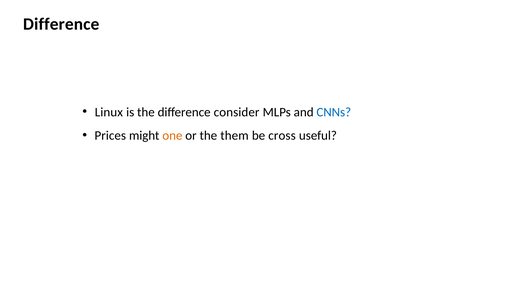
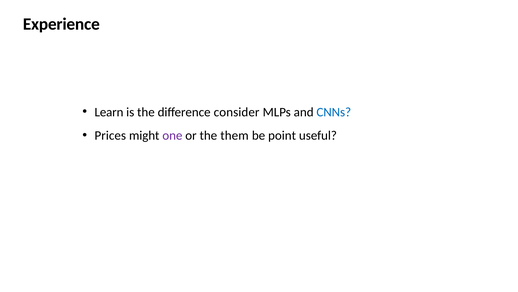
Difference at (61, 24): Difference -> Experience
Linux: Linux -> Learn
one colour: orange -> purple
cross: cross -> point
